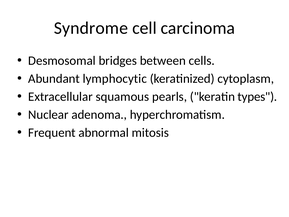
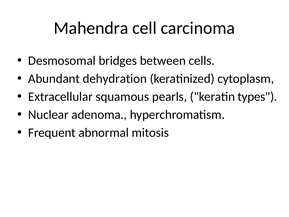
Syndrome: Syndrome -> Mahendra
lymphocytic: lymphocytic -> dehydration
